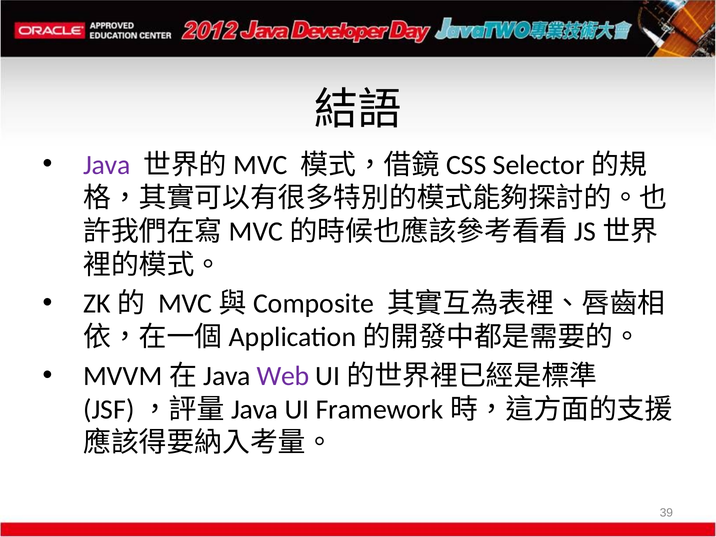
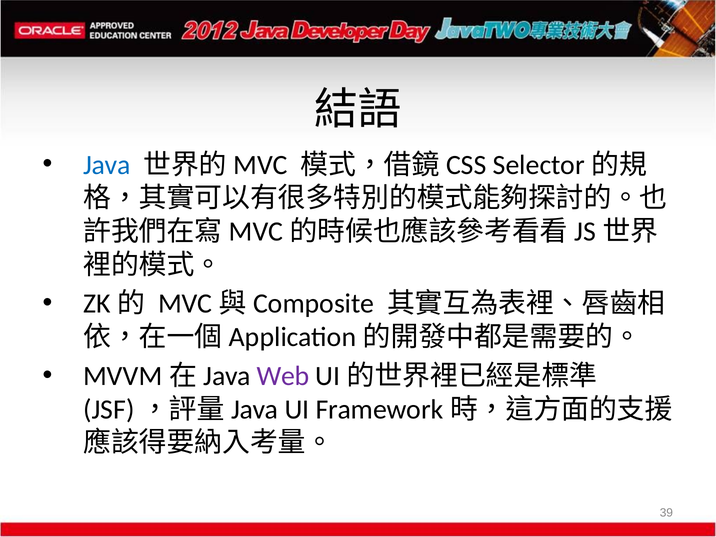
Java colour: purple -> blue
